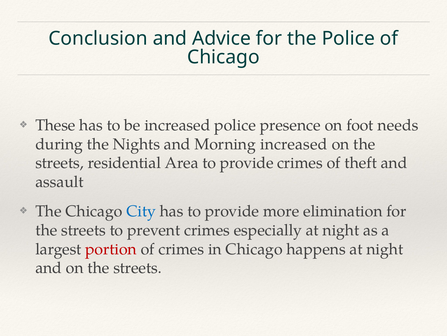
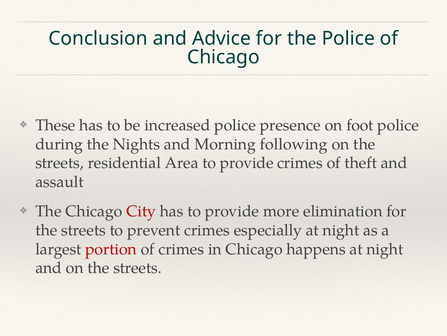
foot needs: needs -> police
Morning increased: increased -> following
City colour: blue -> red
